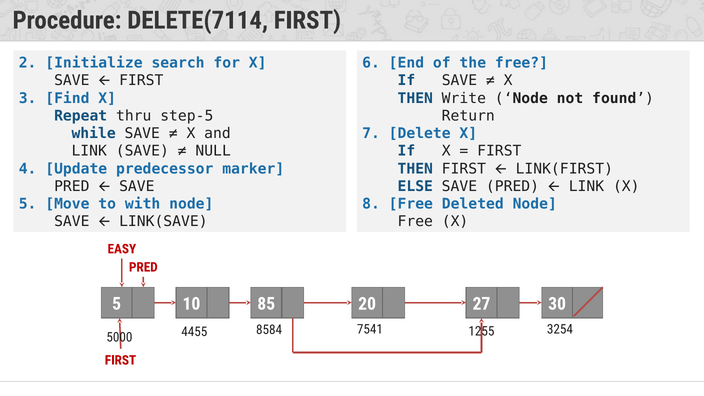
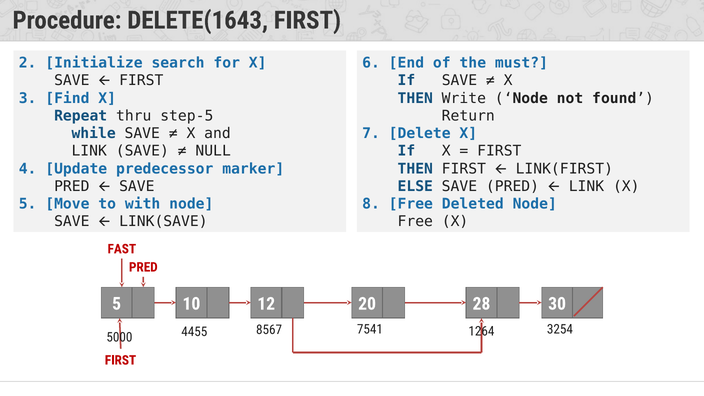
DELETE(7114: DELETE(7114 -> DELETE(1643
the free: free -> must
EASY: EASY -> FAST
85: 85 -> 12
27: 27 -> 28
8584: 8584 -> 8567
1255: 1255 -> 1264
